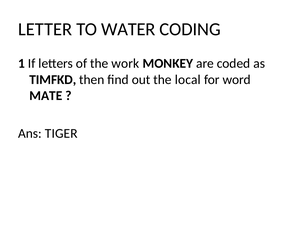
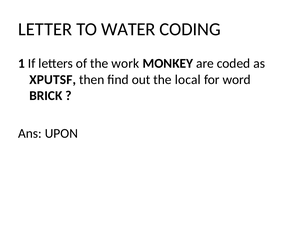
TIMFKD: TIMFKD -> XPUTSF
MATE: MATE -> BRICK
TIGER: TIGER -> UPON
